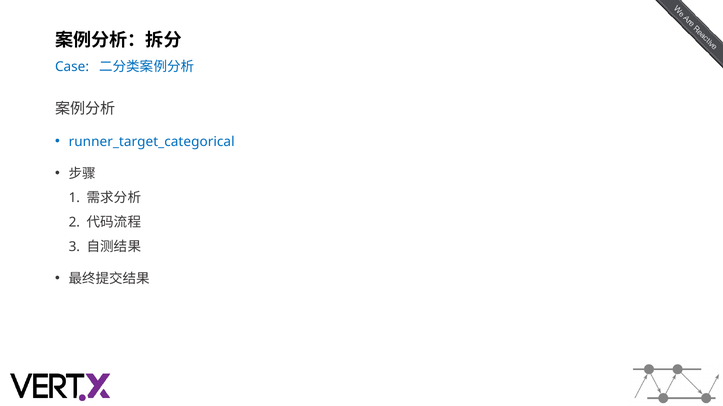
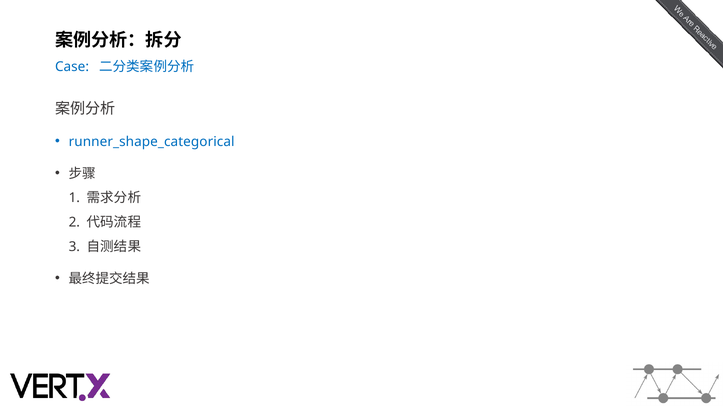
runner_target_categorical: runner_target_categorical -> runner_shape_categorical
